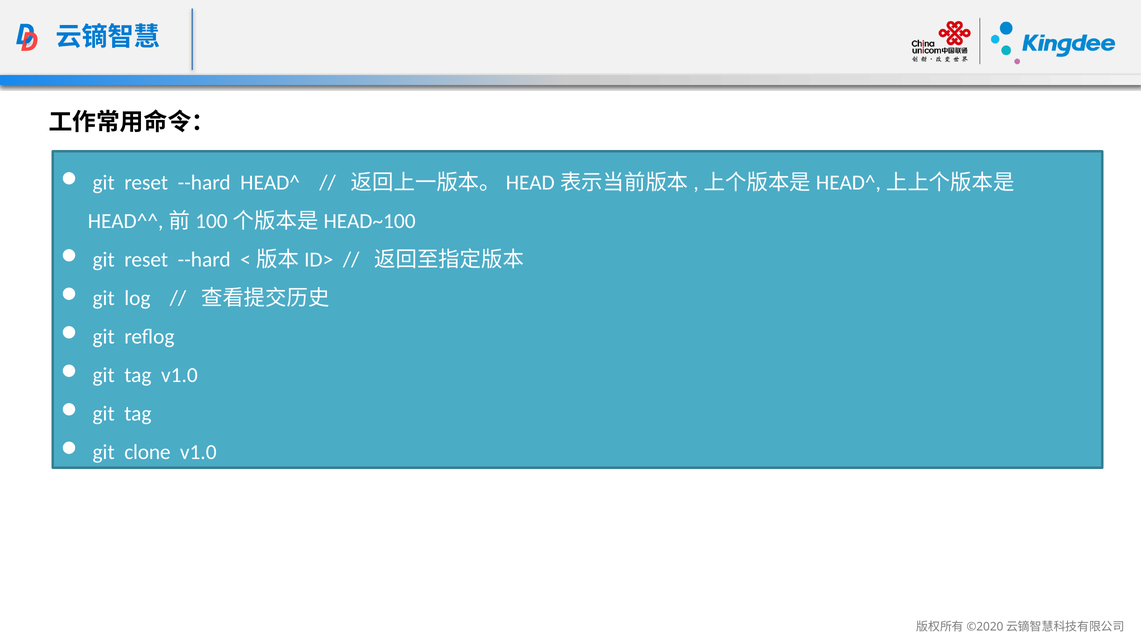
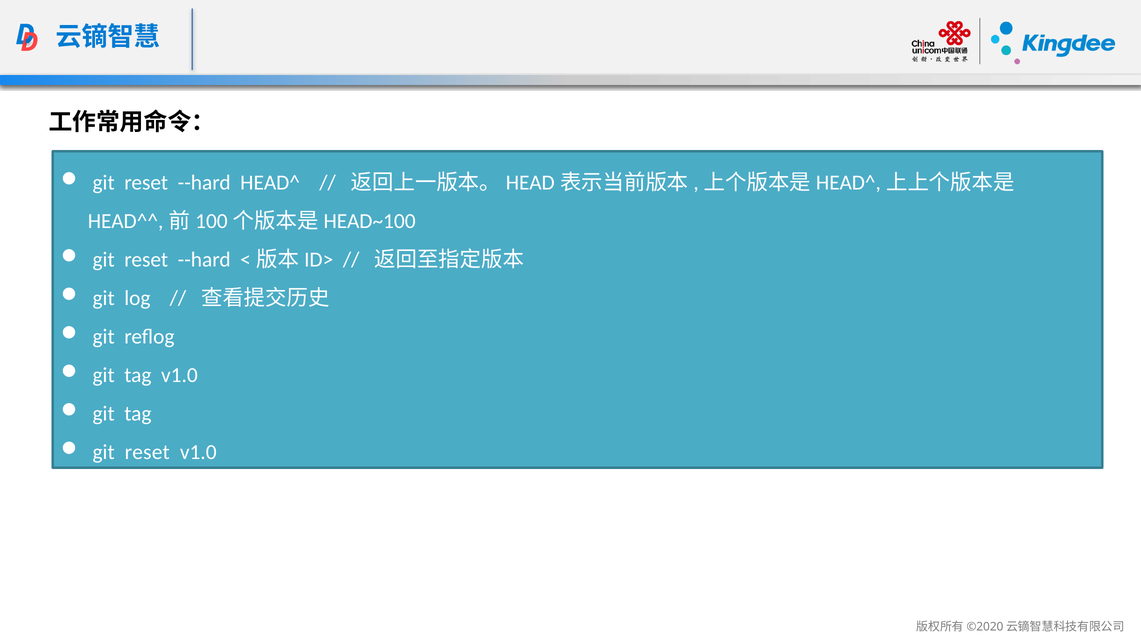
clone at (147, 452): clone -> reset
